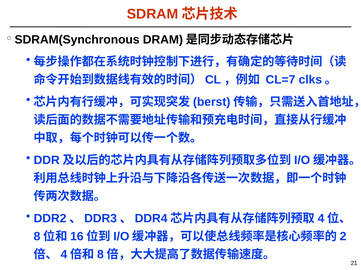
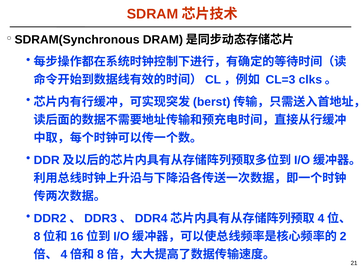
CL=7: CL=7 -> CL=3
